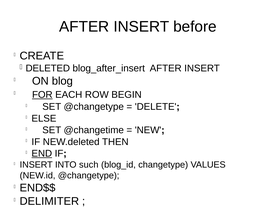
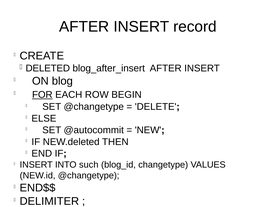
before: before -> record
@changetime: @changetime -> @autocommit
END underline: present -> none
